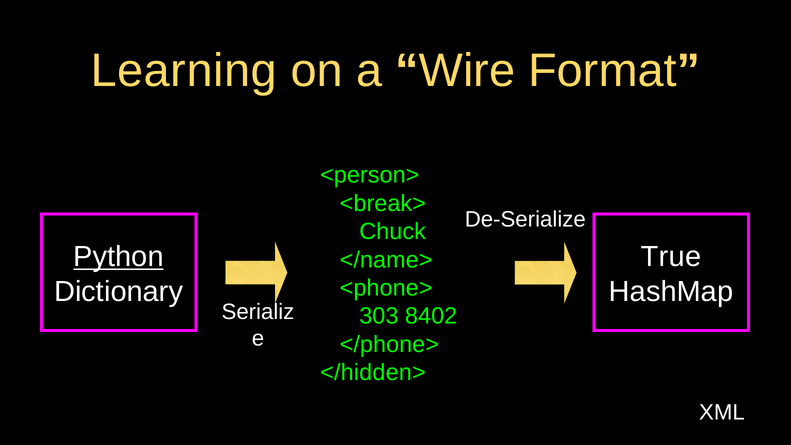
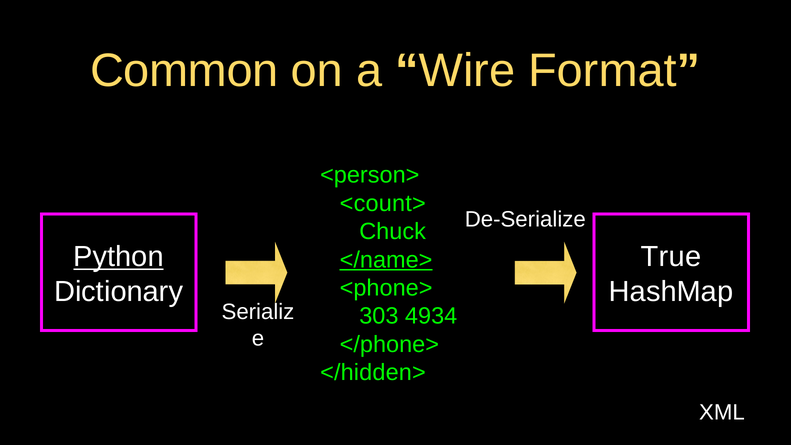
Learning: Learning -> Common
<break>: <break> -> <count>
</name> underline: none -> present
8402: 8402 -> 4934
